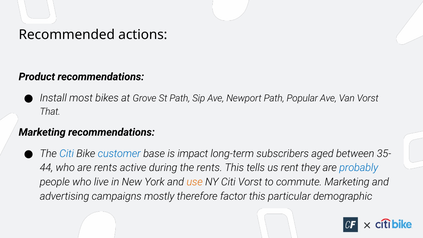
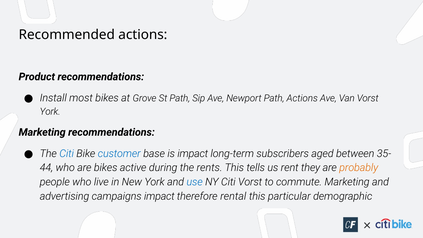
Path Popular: Popular -> Actions
That at (50, 111): That -> York
are rents: rents -> bikes
probably colour: blue -> orange
use colour: orange -> blue
campaigns mostly: mostly -> impact
factor: factor -> rental
